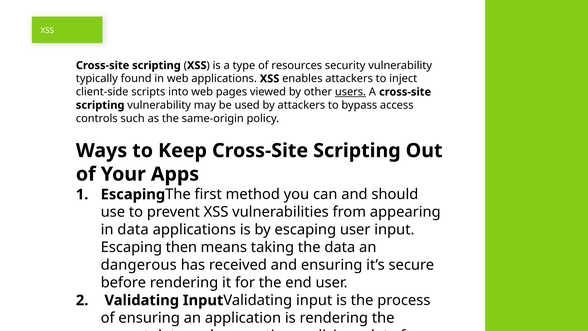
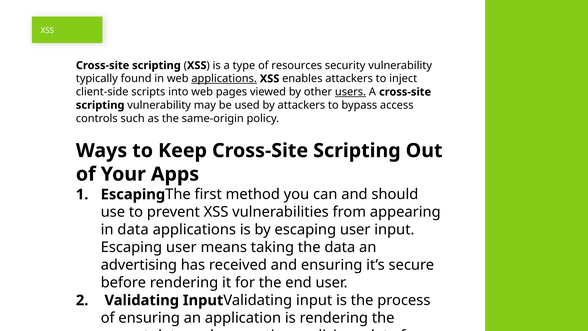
applications at (224, 79) underline: none -> present
then at (181, 247): then -> user
dangerous: dangerous -> advertising
